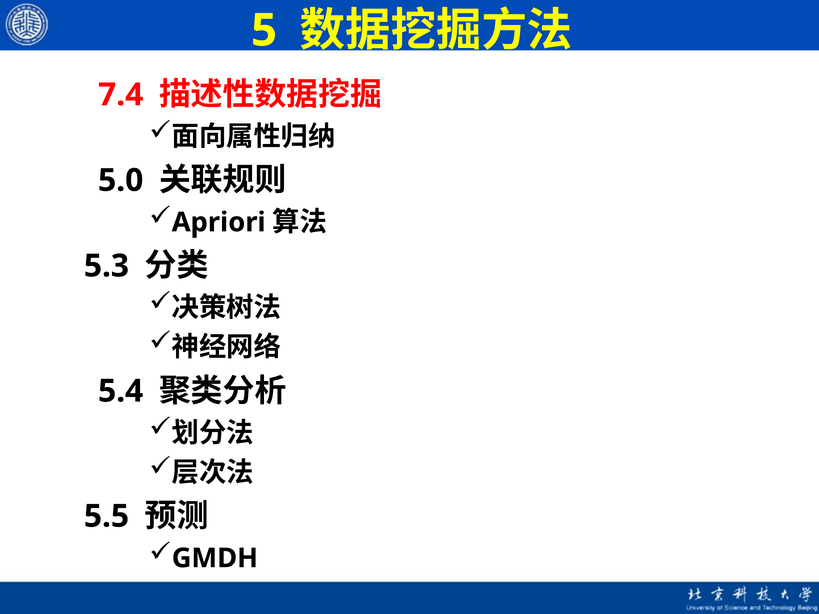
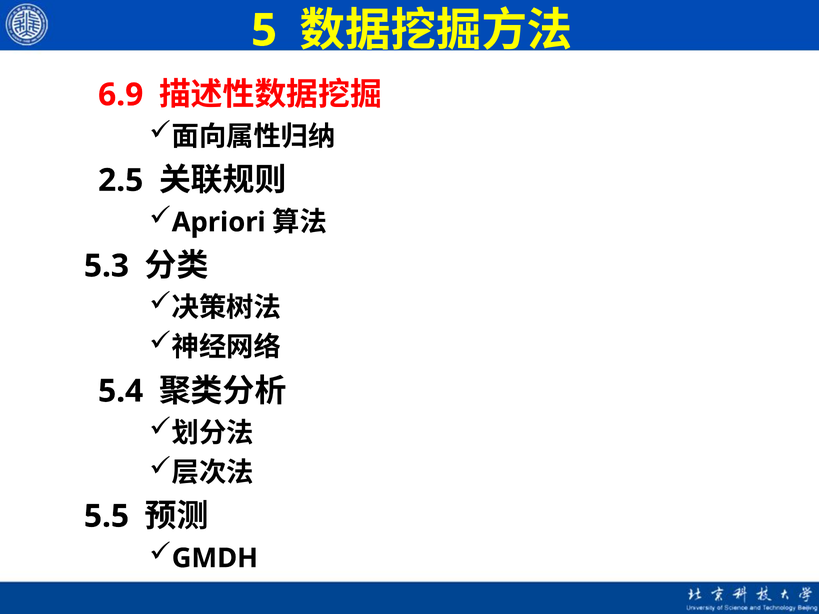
7.4: 7.4 -> 6.9
5.0: 5.0 -> 2.5
